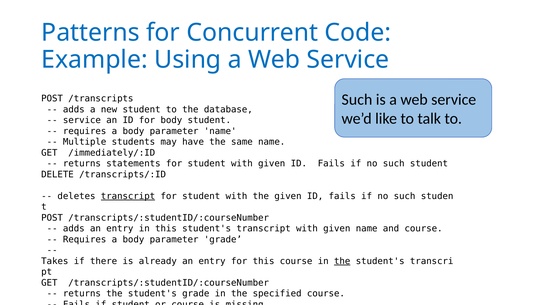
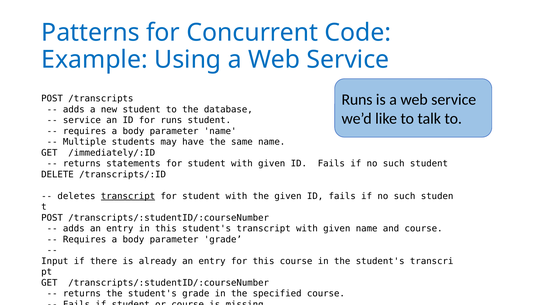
Such at (357, 100): Such -> Runs
for body: body -> runs
Takes: Takes -> Input
the at (342, 261) underline: present -> none
